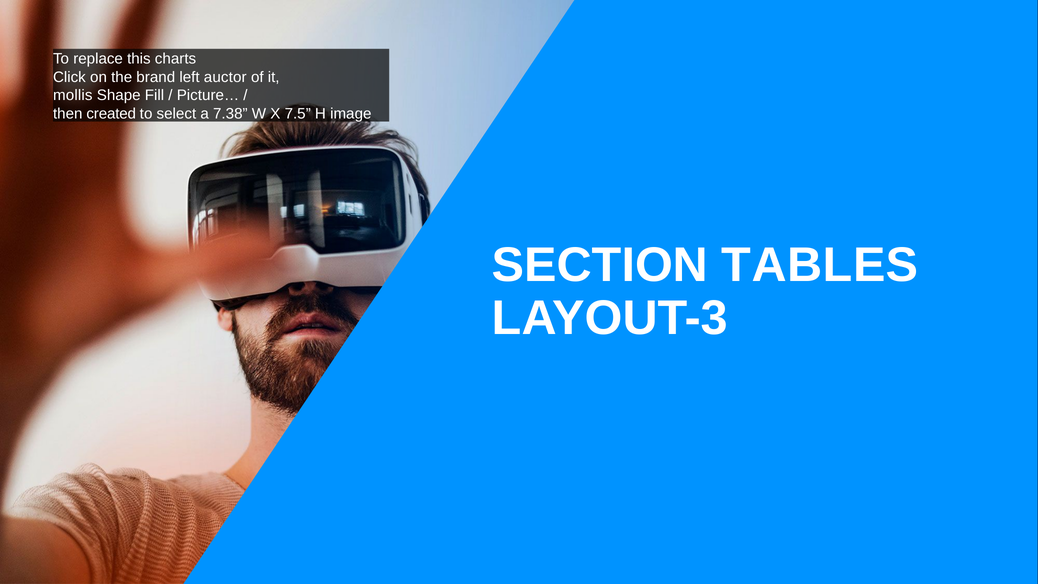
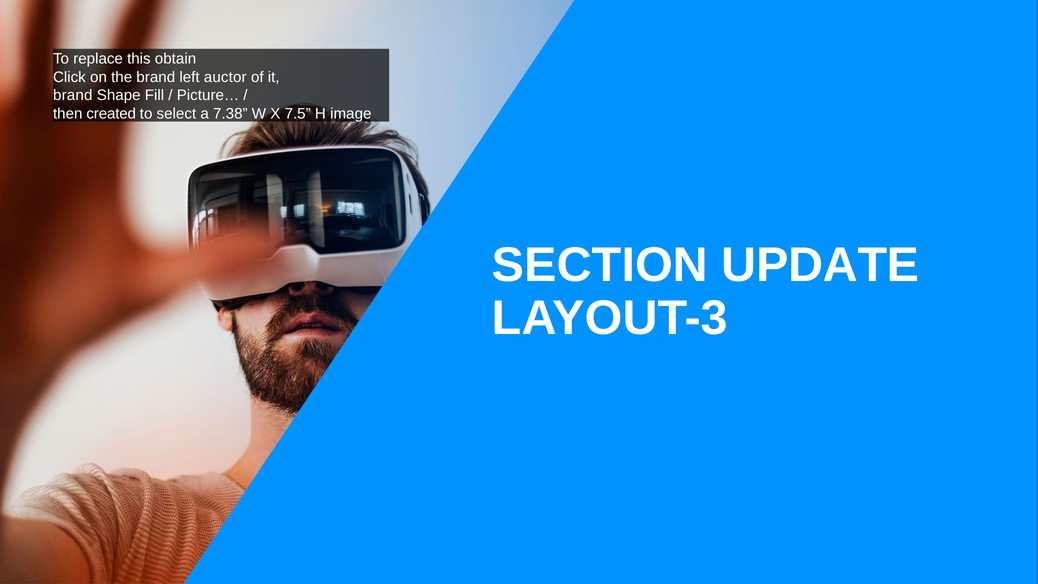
charts: charts -> obtain
mollis at (73, 95): mollis -> brand
TABLES: TABLES -> UPDATE
